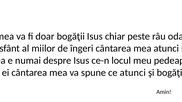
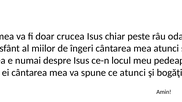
doar bogăţii: bogăţii -> crucea
